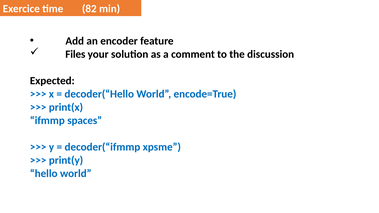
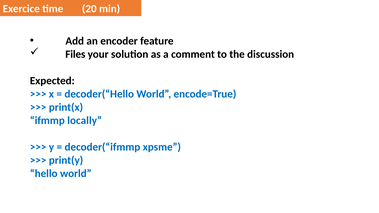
82: 82 -> 20
spaces: spaces -> locally
